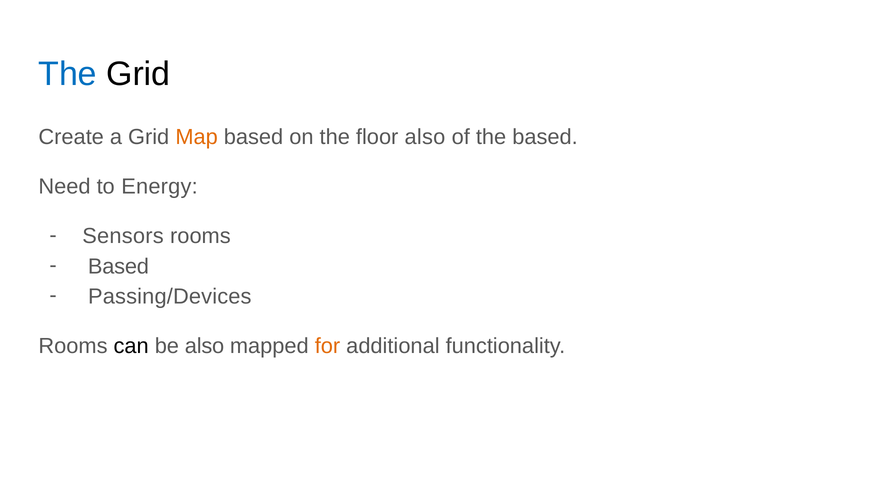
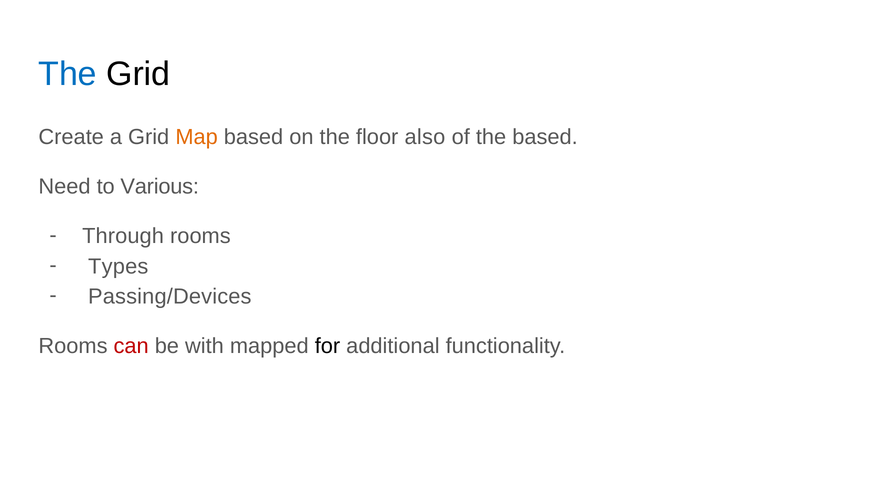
Energy: Energy -> Various
Sensors: Sensors -> Through
Based at (118, 266): Based -> Types
can colour: black -> red
be also: also -> with
for colour: orange -> black
